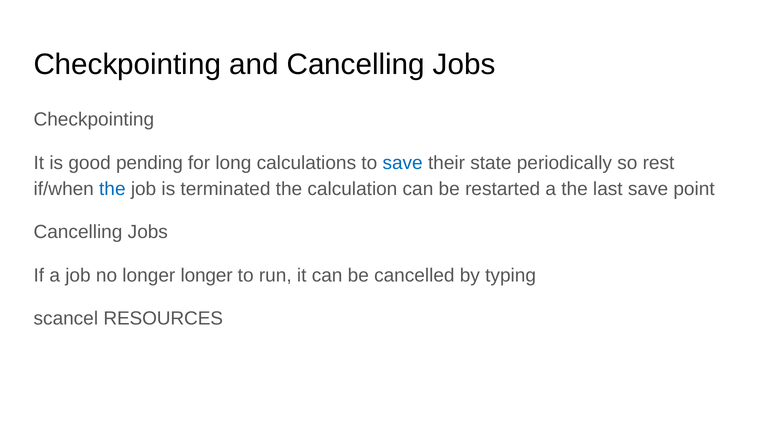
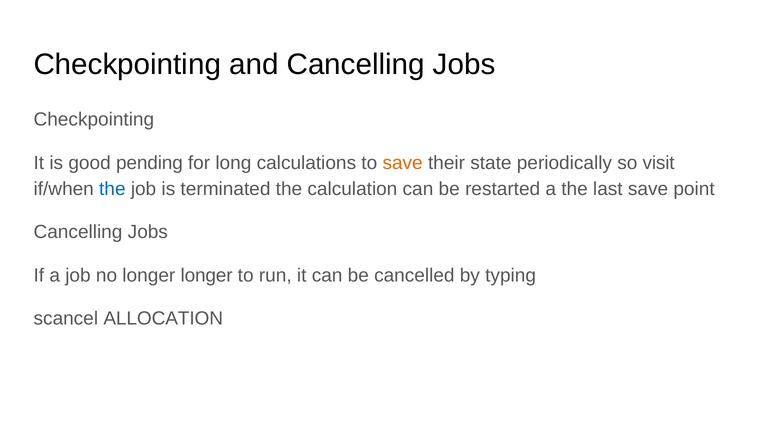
save at (403, 163) colour: blue -> orange
rest: rest -> visit
RESOURCES: RESOURCES -> ALLOCATION
